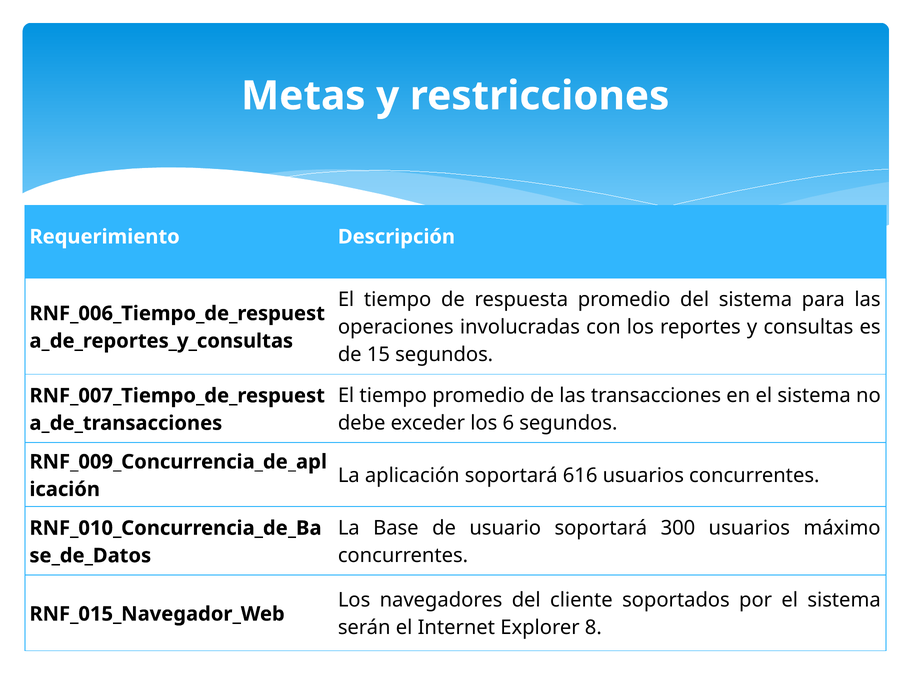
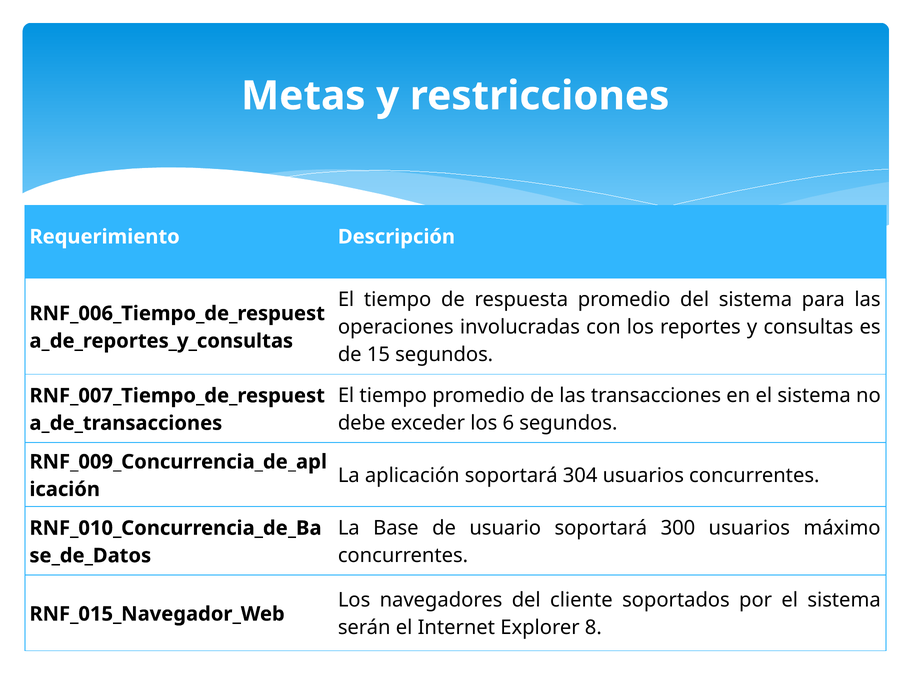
616: 616 -> 304
